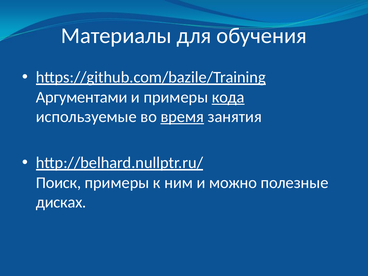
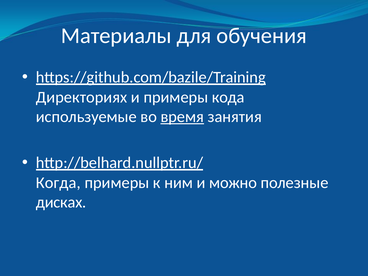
Аргументами: Аргументами -> Директориях
кода underline: present -> none
Поиск: Поиск -> Когда
